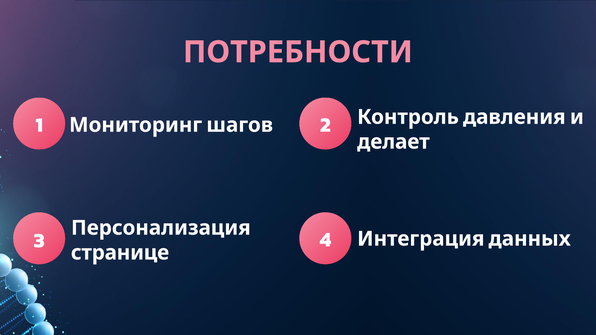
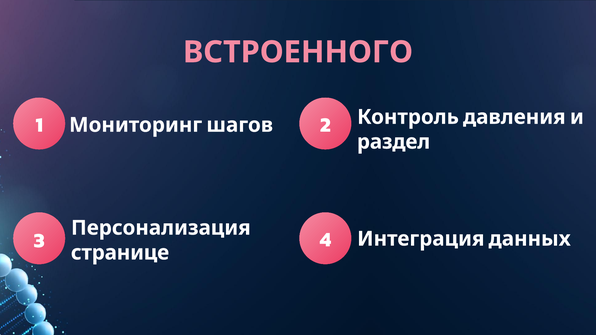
ПОТРЕБНОСТИ: ПОТРЕБНОСТИ -> ВСТРОЕННОГО
делает: делает -> раздел
